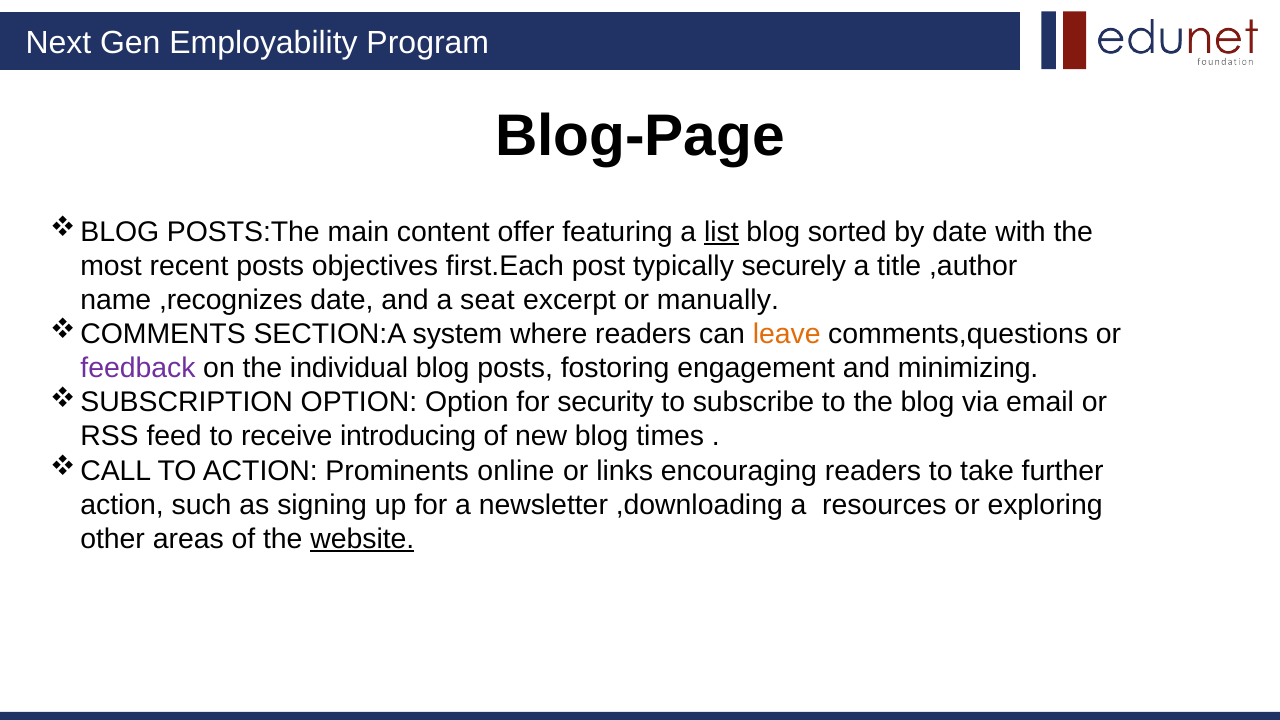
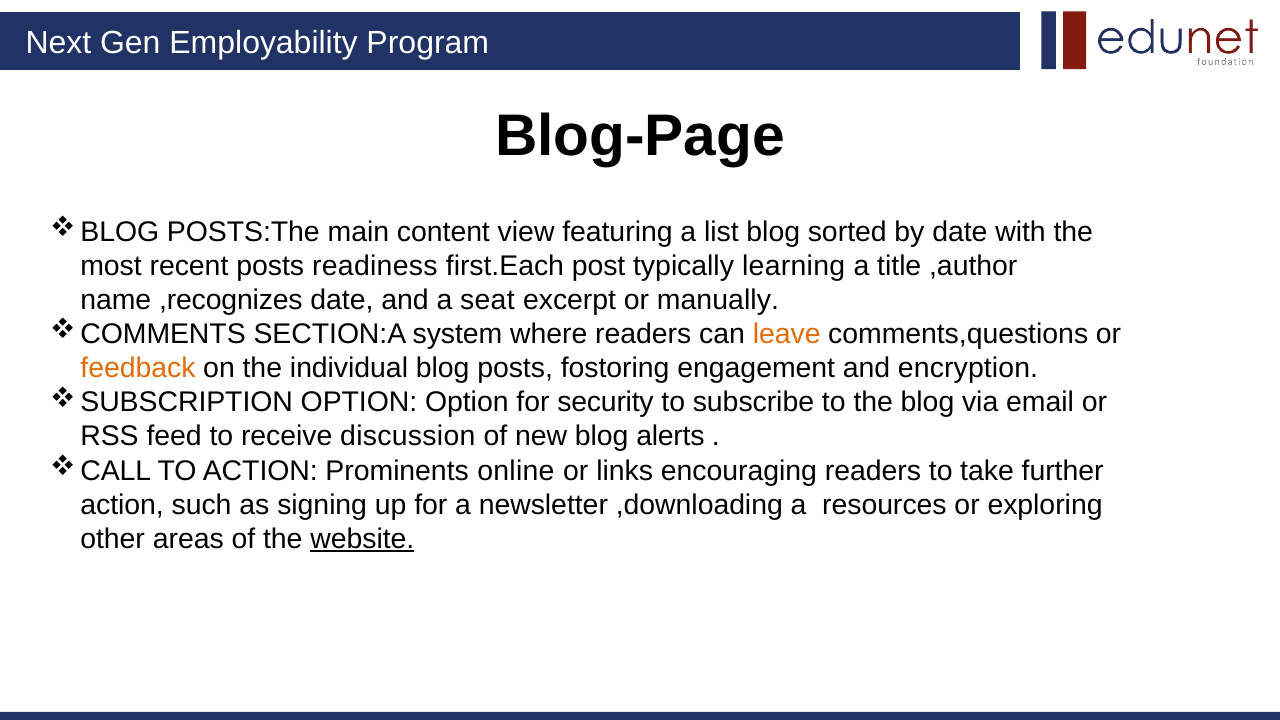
offer: offer -> view
list underline: present -> none
objectives: objectives -> readiness
securely: securely -> learning
feedback colour: purple -> orange
minimizing: minimizing -> encryption
introducing: introducing -> discussion
times: times -> alerts
